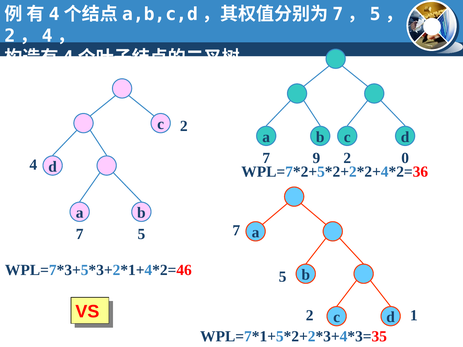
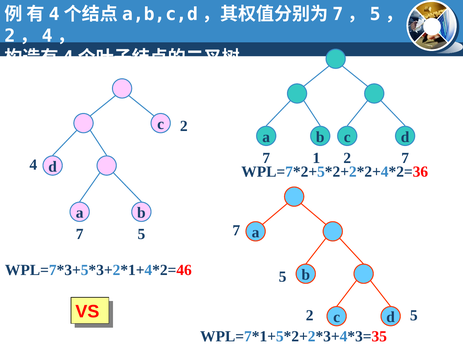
9: 9 -> 1
2 0: 0 -> 7
2 1: 1 -> 5
